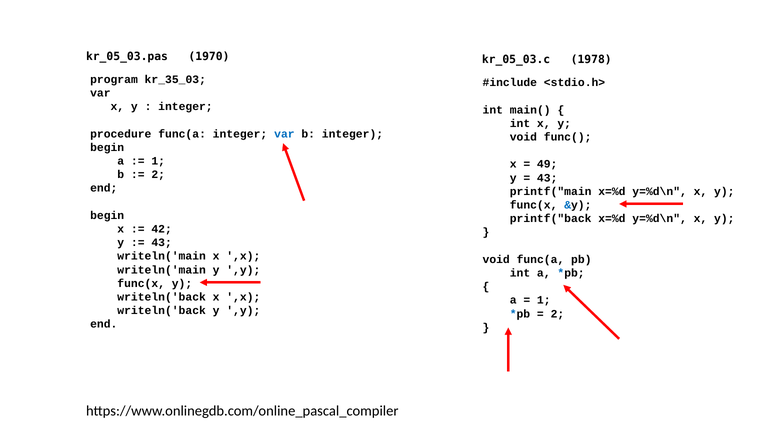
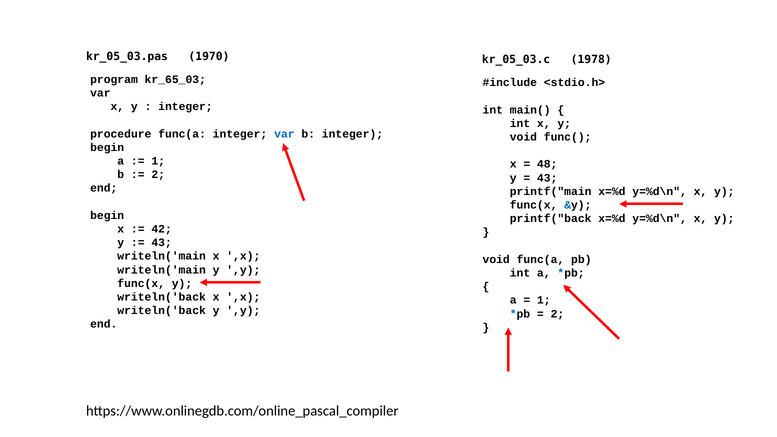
kr_35_03: kr_35_03 -> kr_65_03
49: 49 -> 48
